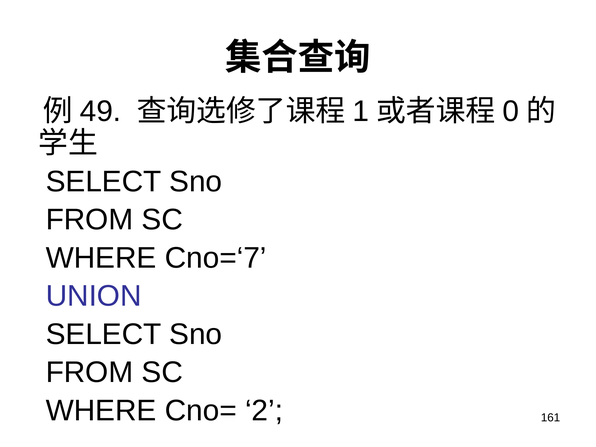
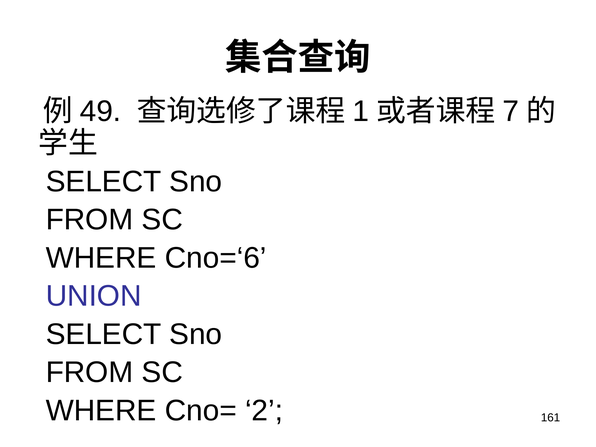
0: 0 -> 7
Cno=‘7: Cno=‘7 -> Cno=‘6
